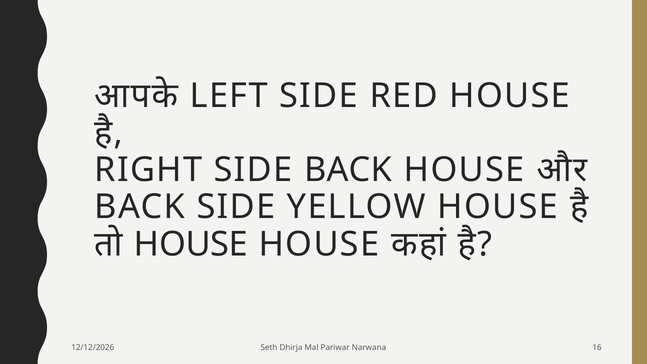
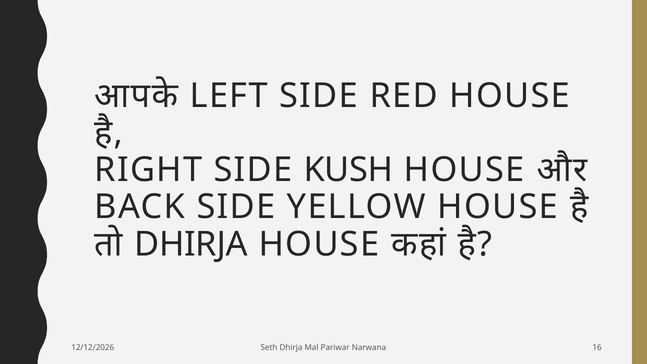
SIDE BACK: BACK -> KUSH
HOUSE at (191, 244): HOUSE -> DHIRJA
